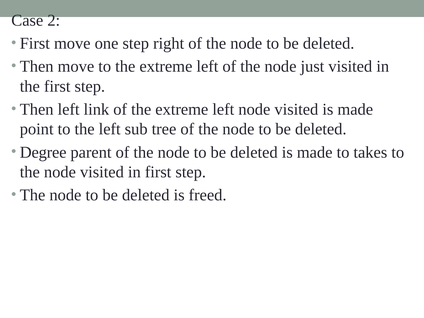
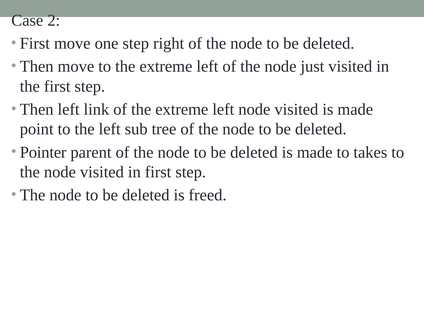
Degree: Degree -> Pointer
